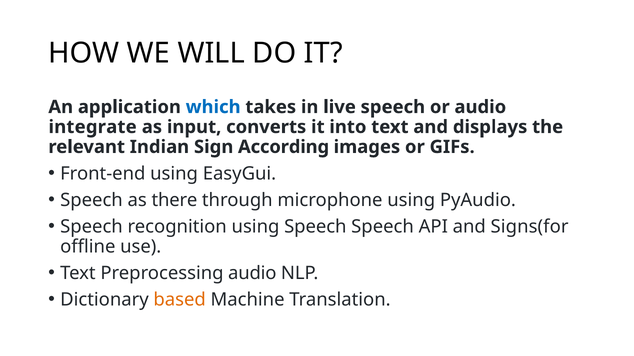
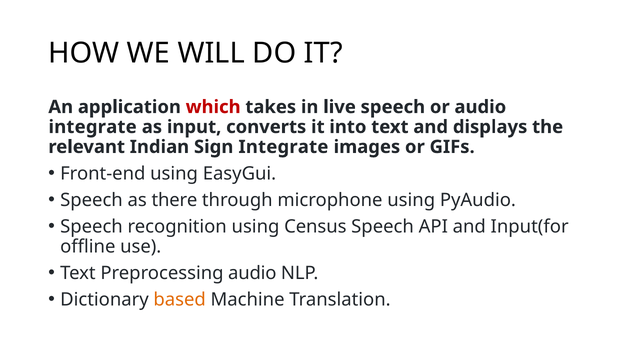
which colour: blue -> red
Sign According: According -> Integrate
using Speech: Speech -> Census
Signs(for: Signs(for -> Input(for
